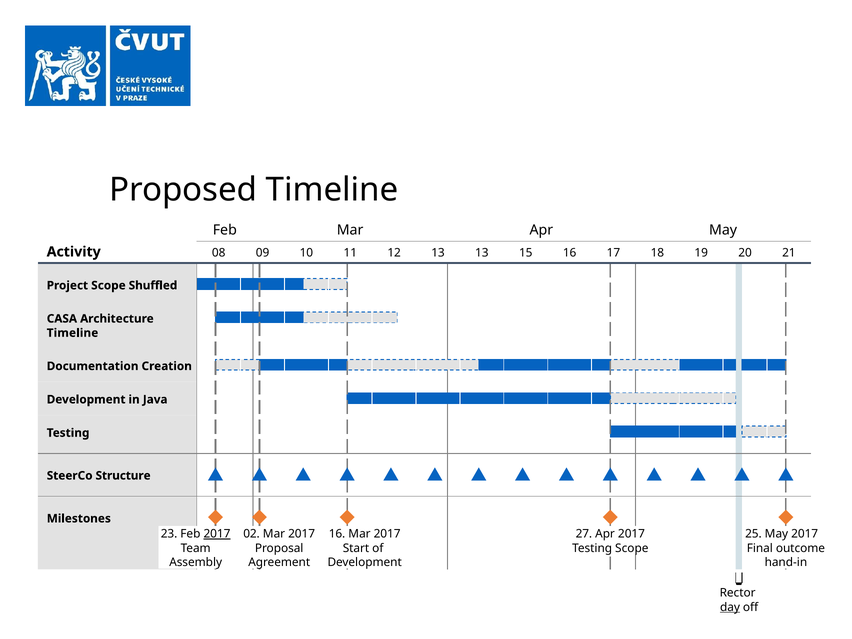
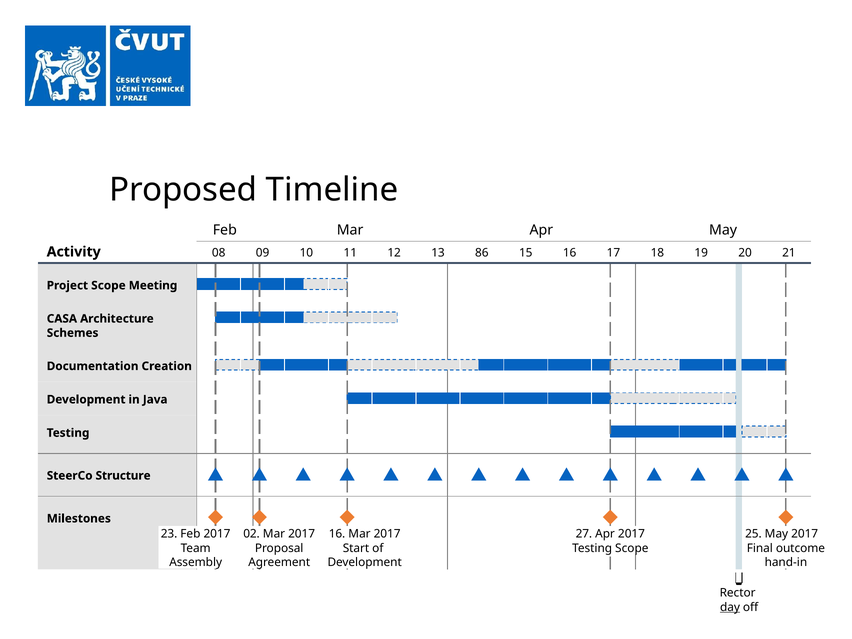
13 13: 13 -> 86
Shuffled: Shuffled -> Meeting
Timeline at (73, 333): Timeline -> Schemes
2017 at (217, 534) underline: present -> none
